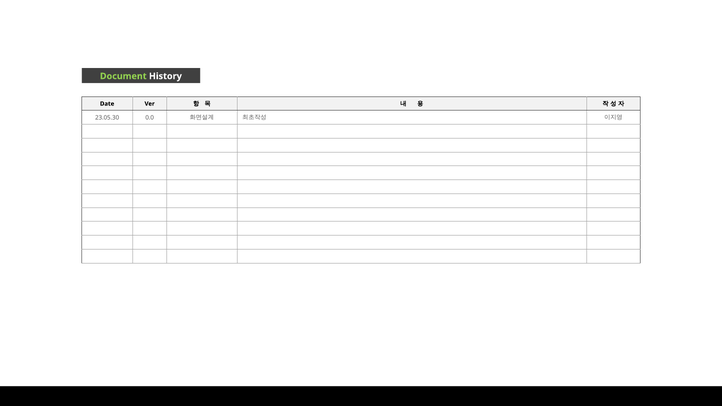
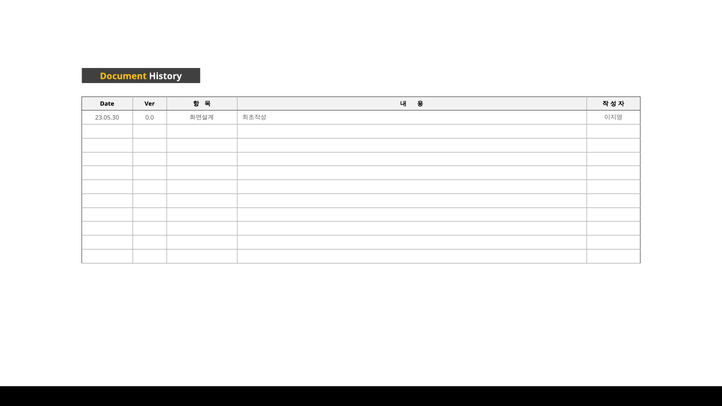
Document colour: light green -> yellow
